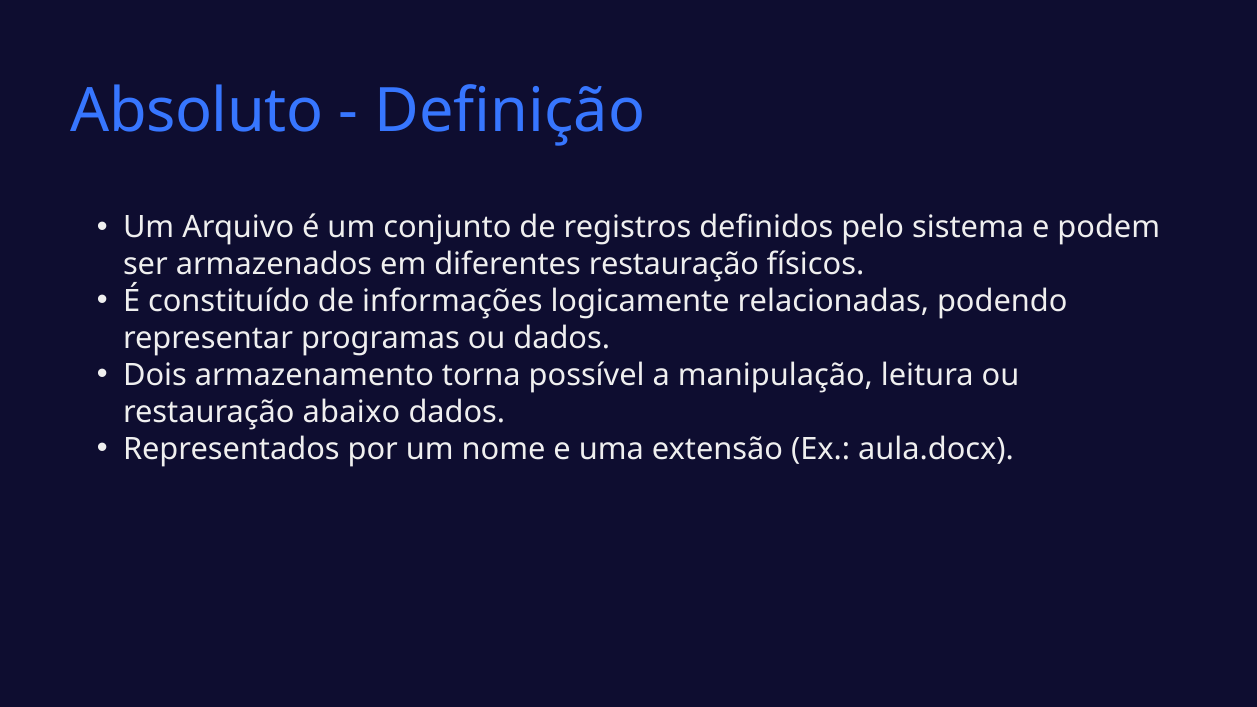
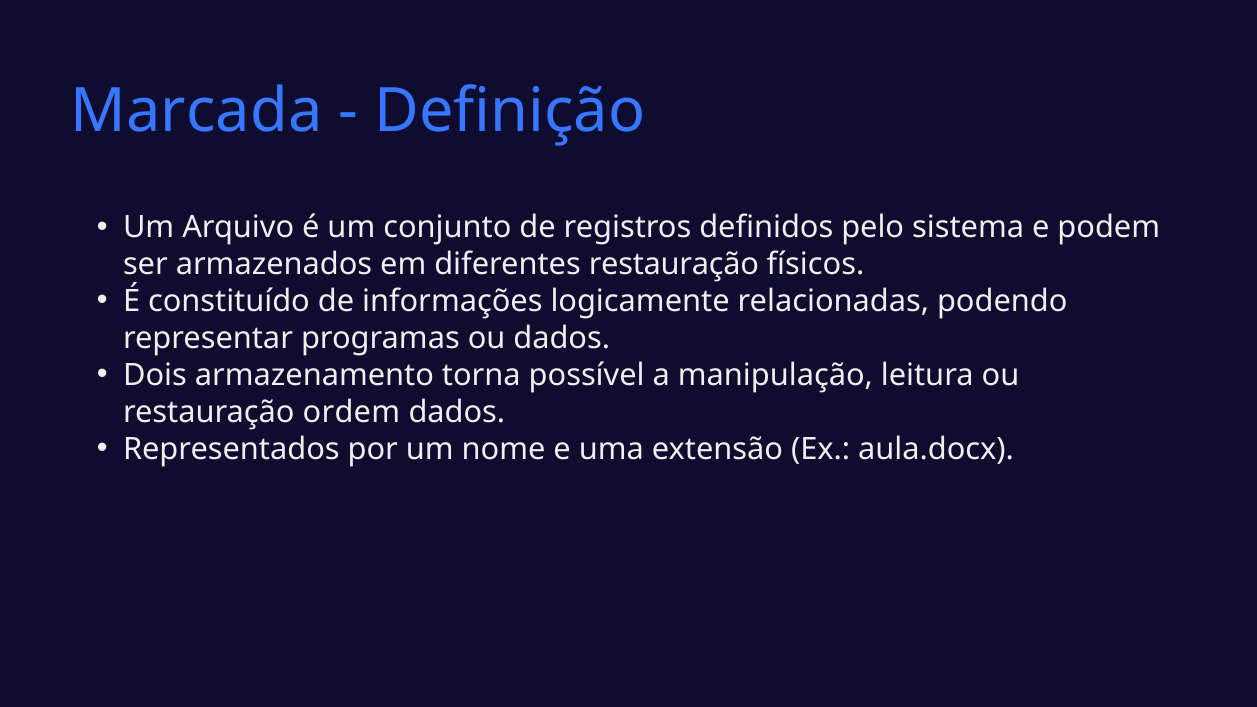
Absoluto: Absoluto -> Marcada
abaixo: abaixo -> ordem
